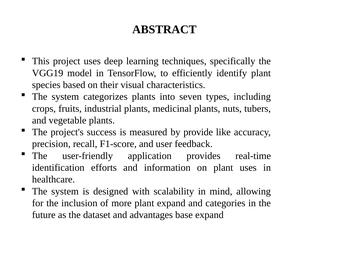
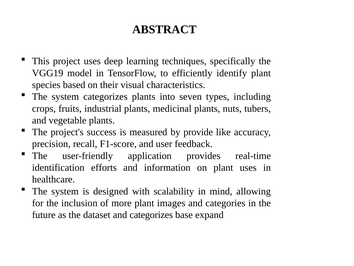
plant expand: expand -> images
and advantages: advantages -> categorizes
